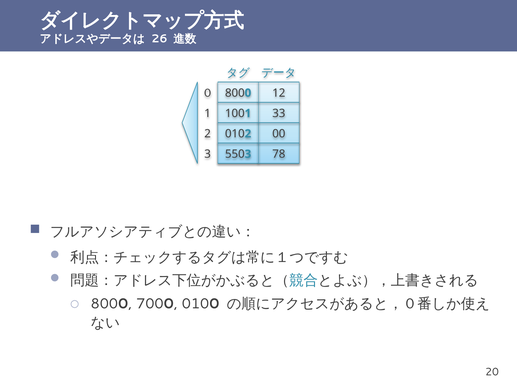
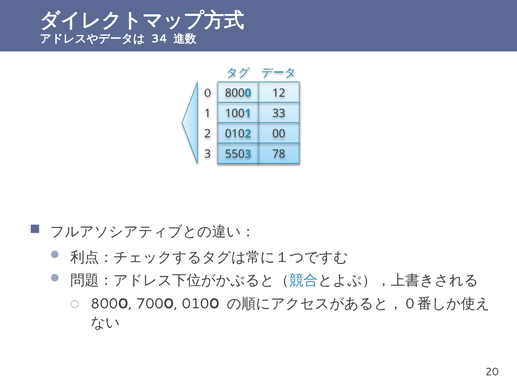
26: 26 -> 34
